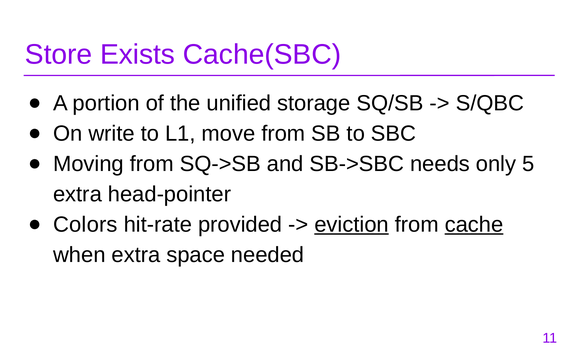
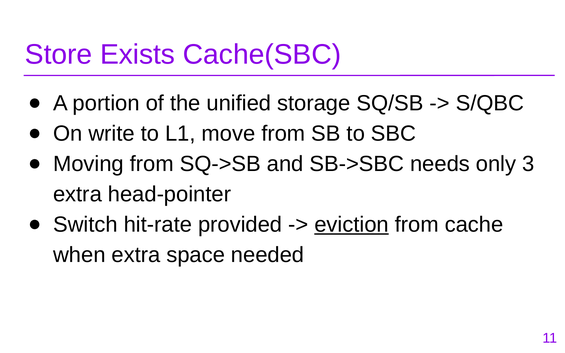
5: 5 -> 3
Colors: Colors -> Switch
cache underline: present -> none
